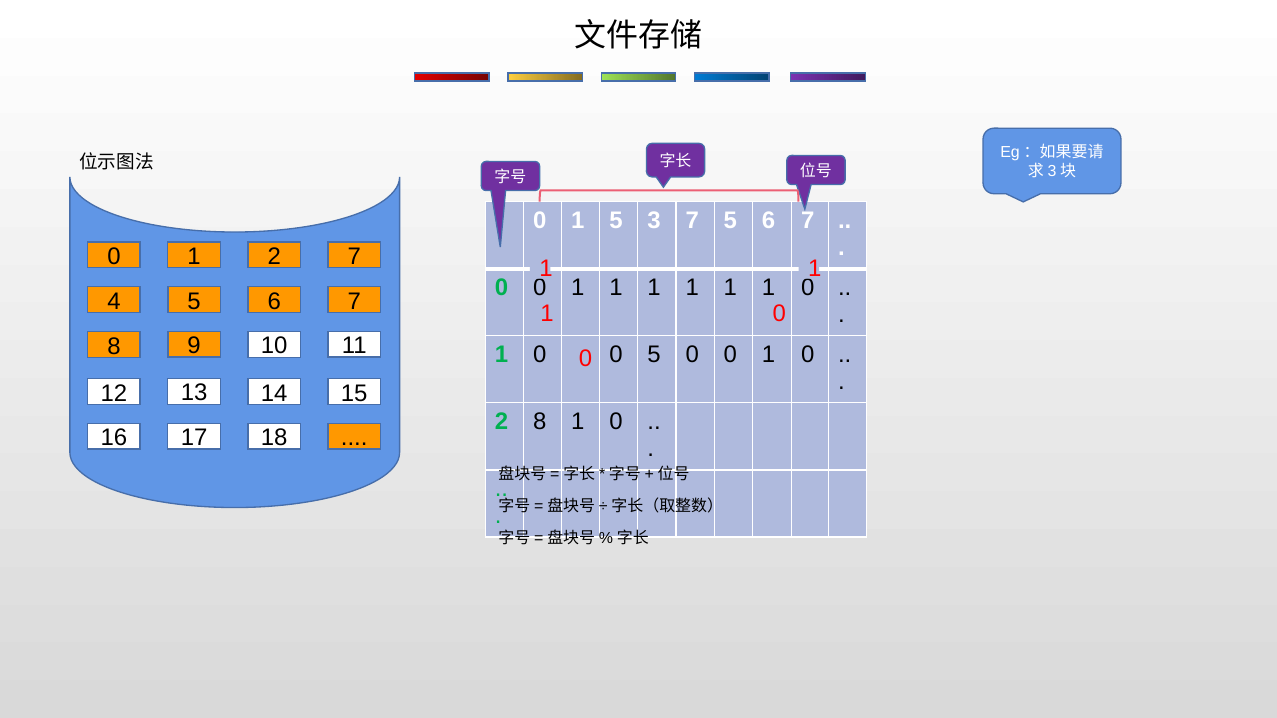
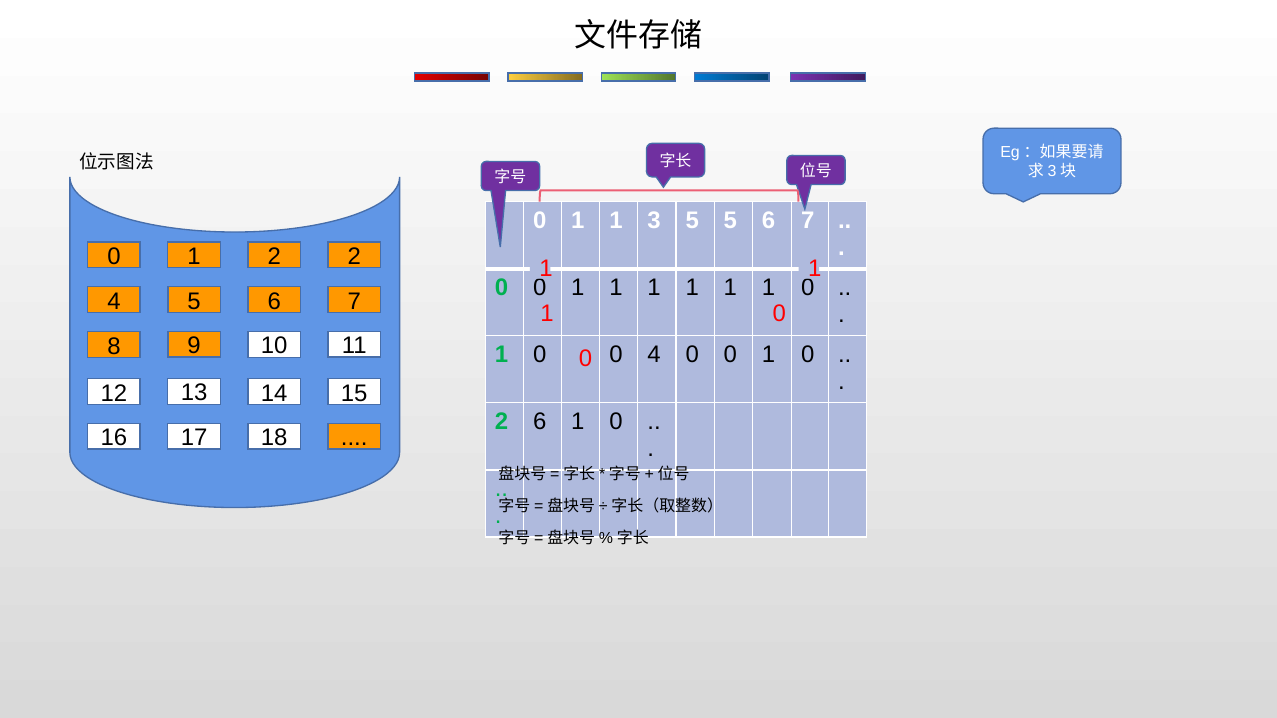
5 at (616, 220): 5 -> 1
3 7: 7 -> 5
2 7: 7 -> 2
0 5: 5 -> 4
2 8: 8 -> 6
